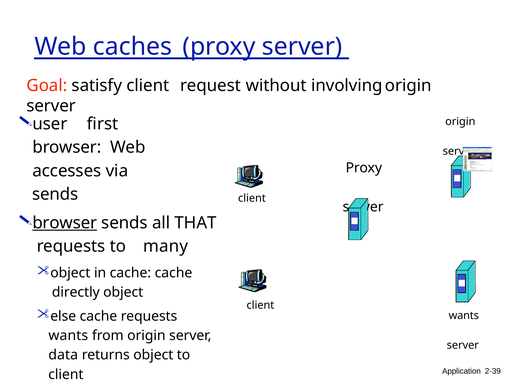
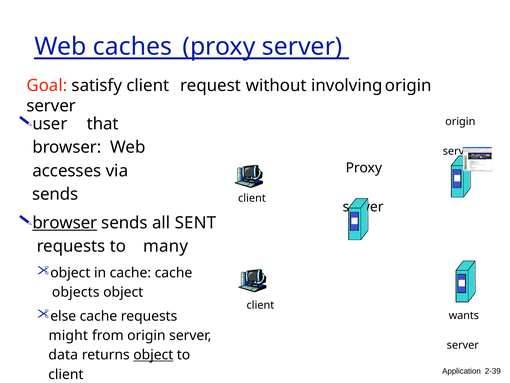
first: first -> that
THAT: THAT -> SENT
directly: directly -> objects
wants at (68, 335): wants -> might
object at (153, 355) underline: none -> present
